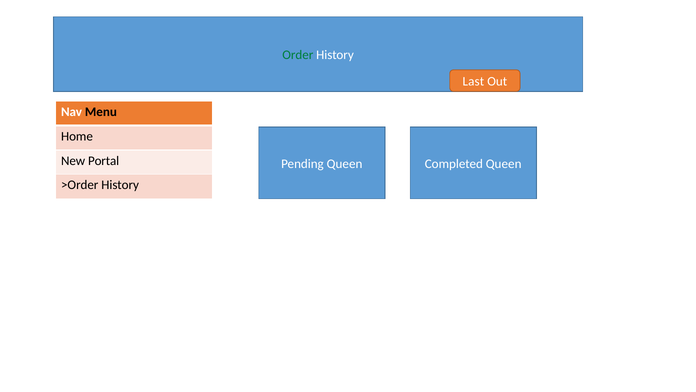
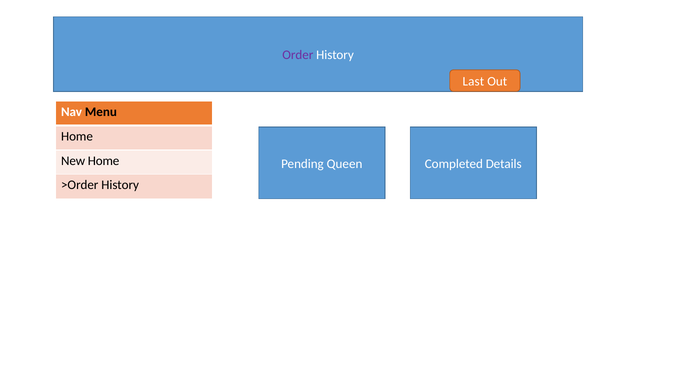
Order colour: green -> purple
New Portal: Portal -> Home
Completed Queen: Queen -> Details
